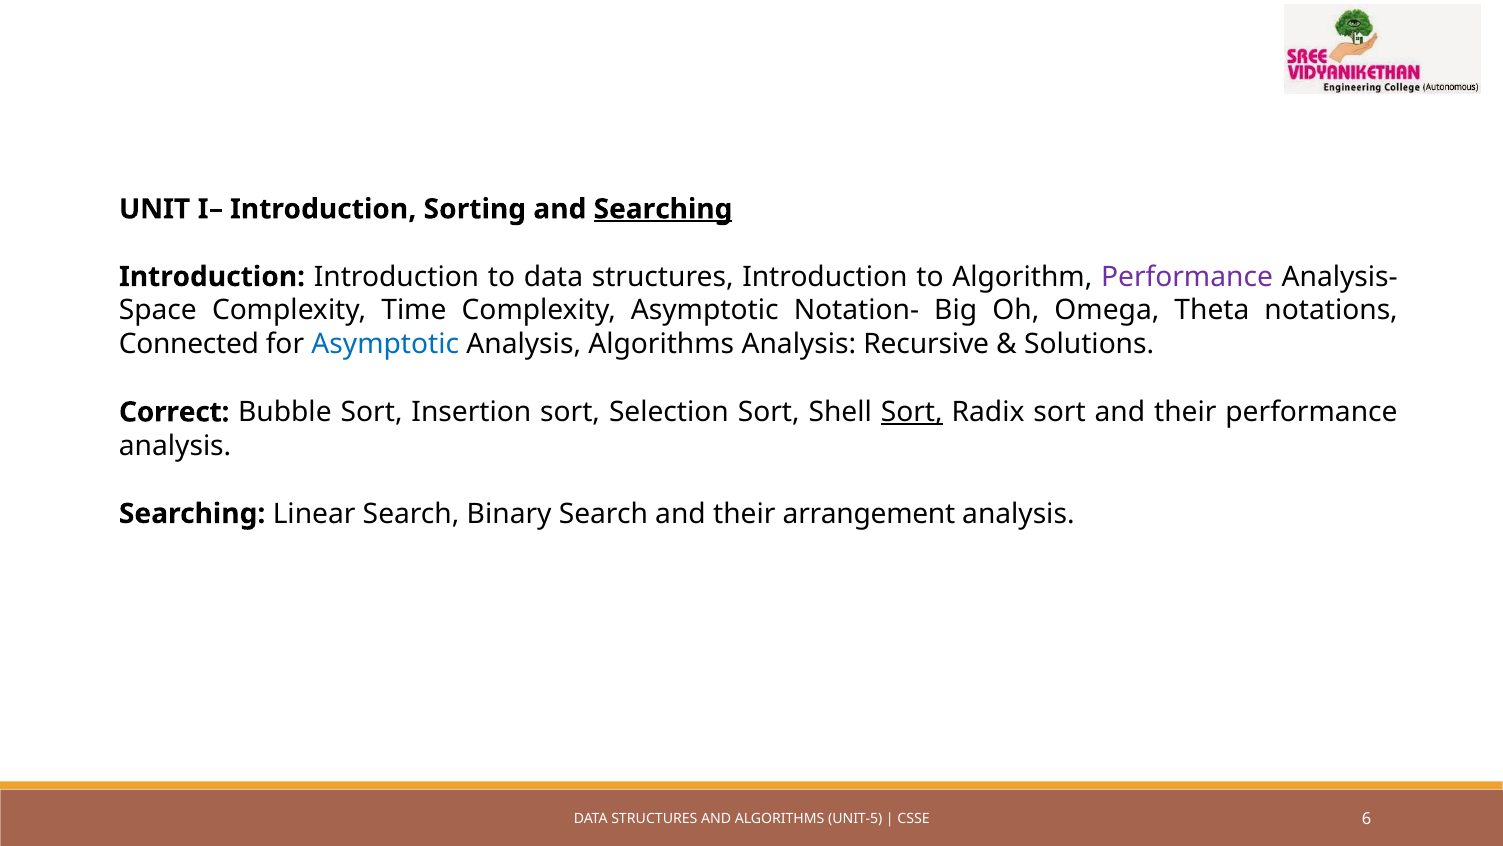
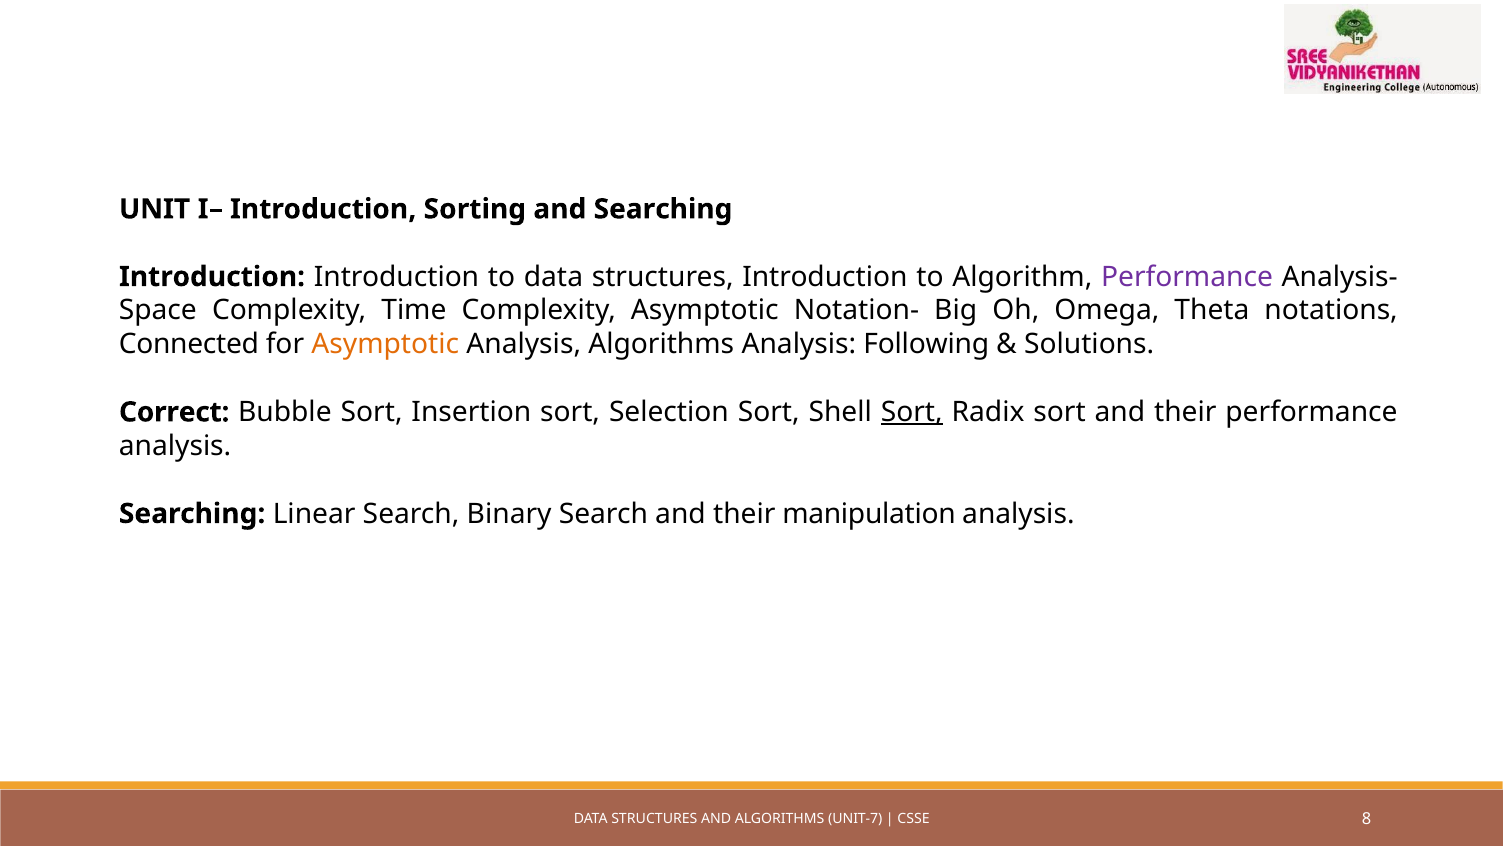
Searching at (663, 209) underline: present -> none
Asymptotic at (385, 344) colour: blue -> orange
Recursive: Recursive -> Following
arrangement: arrangement -> manipulation
UNIT-5: UNIT-5 -> UNIT-7
6: 6 -> 8
